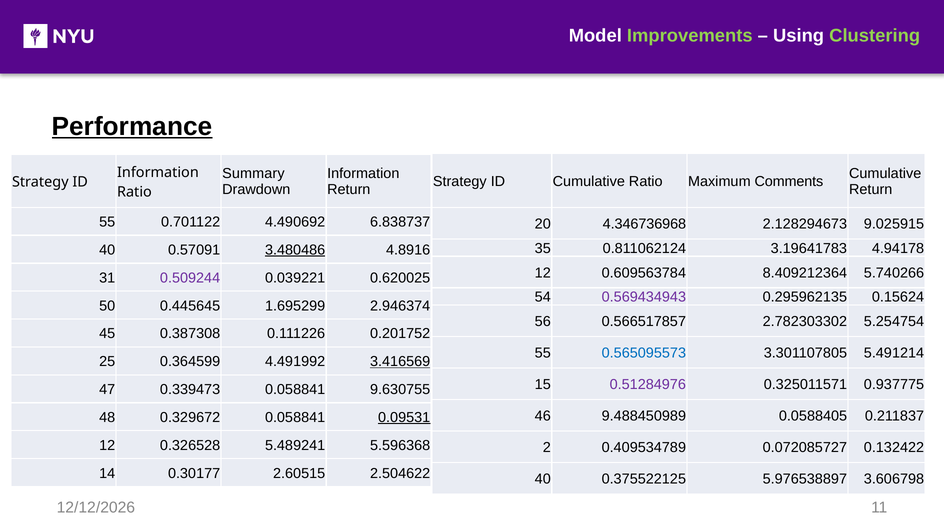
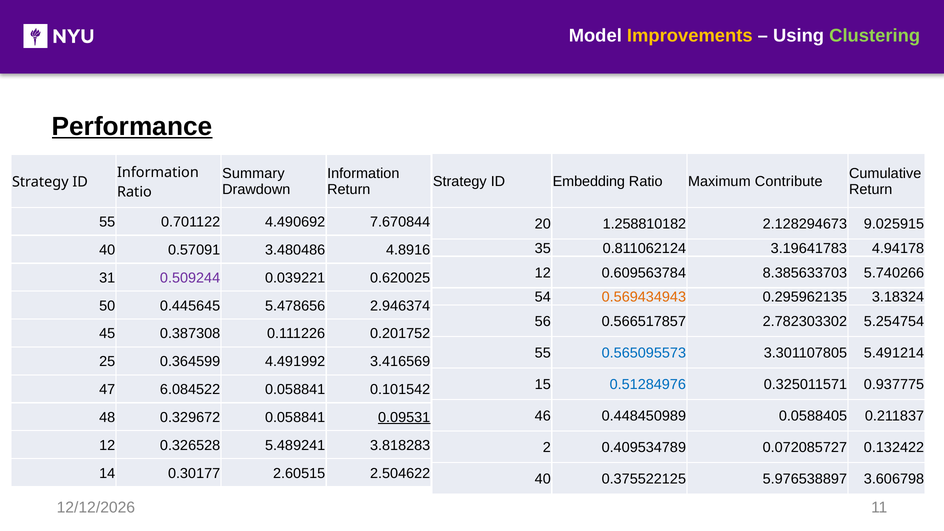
Improvements colour: light green -> yellow
ID Cumulative: Cumulative -> Embedding
Comments: Comments -> Contribute
6.838737: 6.838737 -> 7.670844
4.346736968: 4.346736968 -> 1.258810182
3.480486 underline: present -> none
8.409212364: 8.409212364 -> 8.385633703
0.569434943 colour: purple -> orange
0.15624: 0.15624 -> 3.18324
1.695299: 1.695299 -> 5.478656
3.416569 underline: present -> none
0.51284976 colour: purple -> blue
0.339473: 0.339473 -> 6.084522
9.630755: 9.630755 -> 0.101542
9.488450989: 9.488450989 -> 0.448450989
5.596368: 5.596368 -> 3.818283
